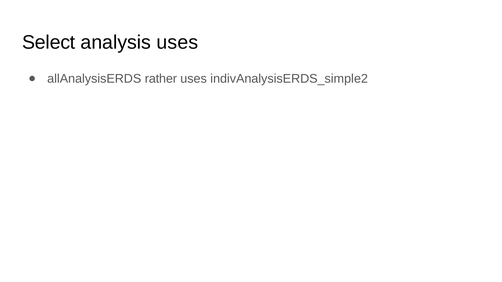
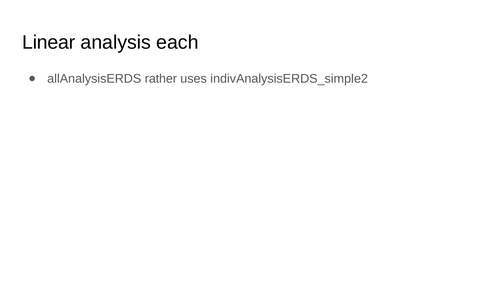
Select: Select -> Linear
analysis uses: uses -> each
